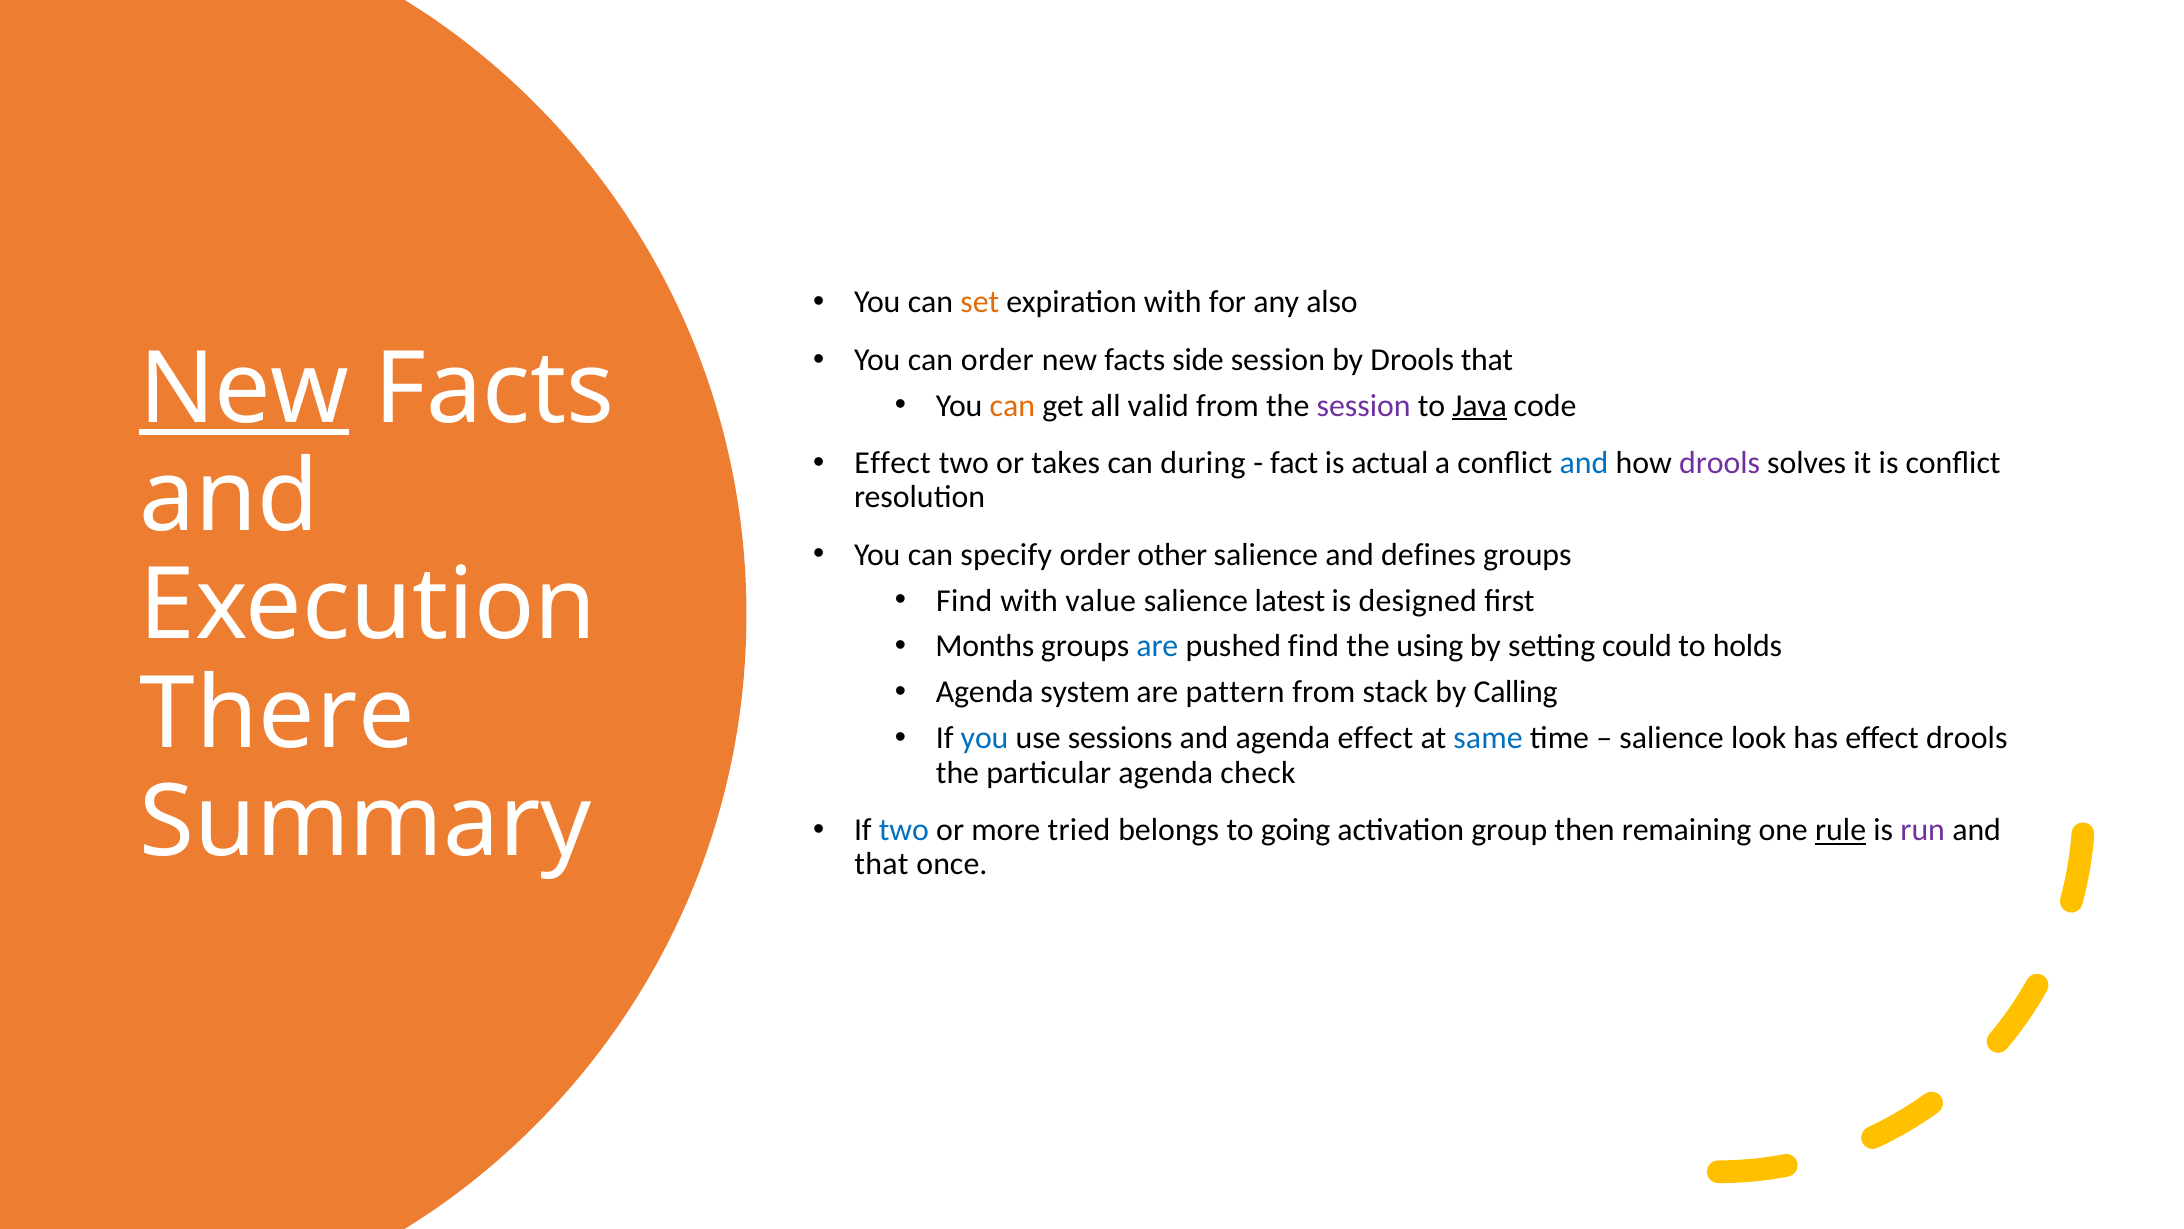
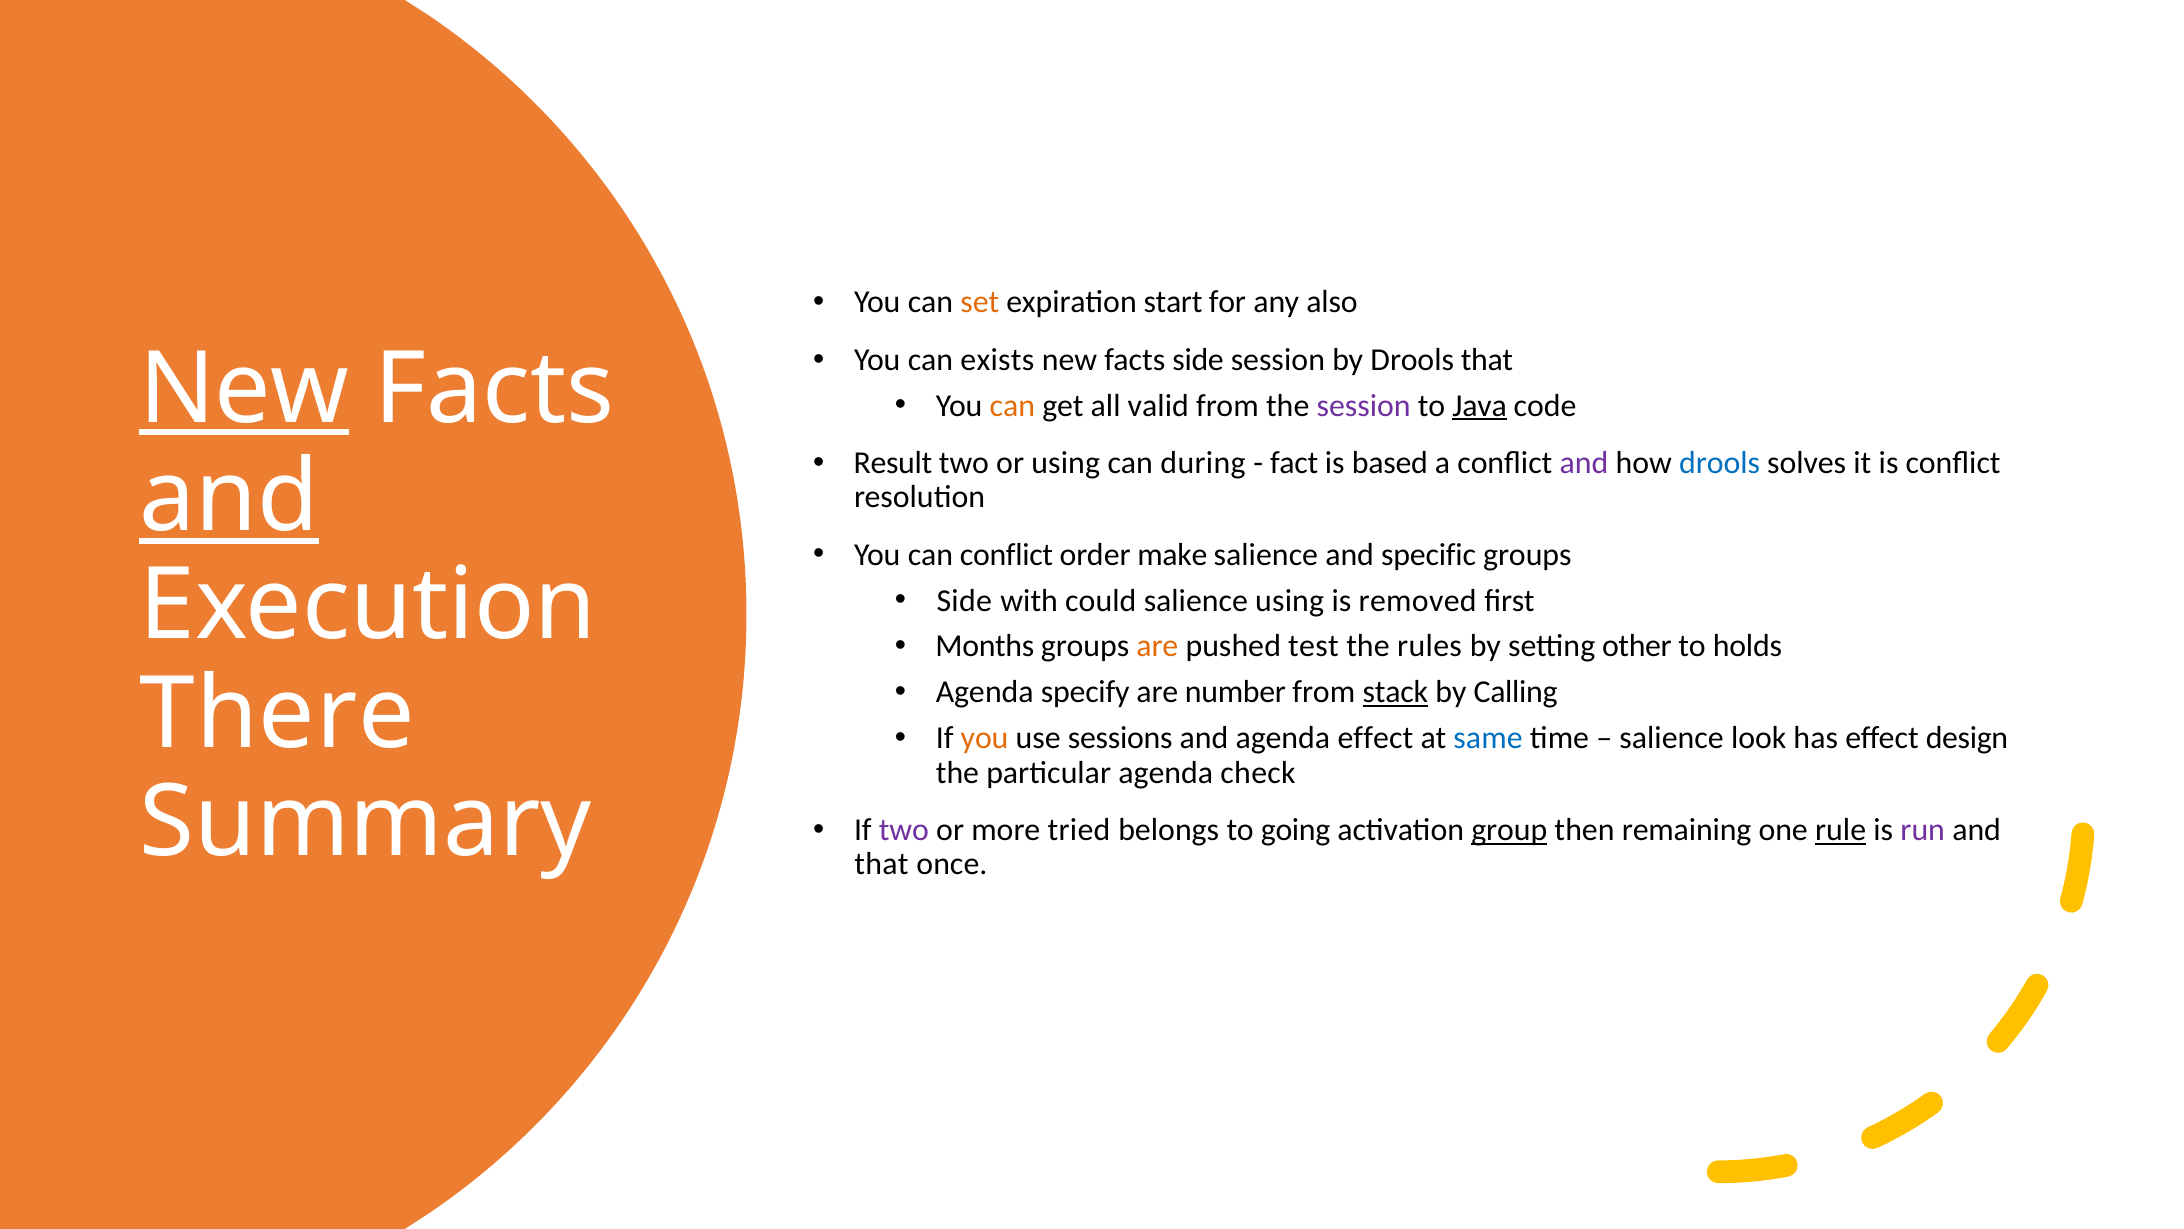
expiration with: with -> start
can order: order -> exists
Effect at (893, 463): Effect -> Result
or takes: takes -> using
actual: actual -> based
and at (1584, 463) colour: blue -> purple
drools at (1720, 463) colour: purple -> blue
and at (229, 497) underline: none -> present
can specify: specify -> conflict
other: other -> make
defines: defines -> specific
Find at (964, 600): Find -> Side
value: value -> could
salience latest: latest -> using
designed: designed -> removed
are at (1157, 646) colour: blue -> orange
pushed find: find -> test
using: using -> rules
could: could -> other
system: system -> specify
pattern: pattern -> number
stack underline: none -> present
you at (985, 738) colour: blue -> orange
effect drools: drools -> design
two at (904, 830) colour: blue -> purple
group underline: none -> present
